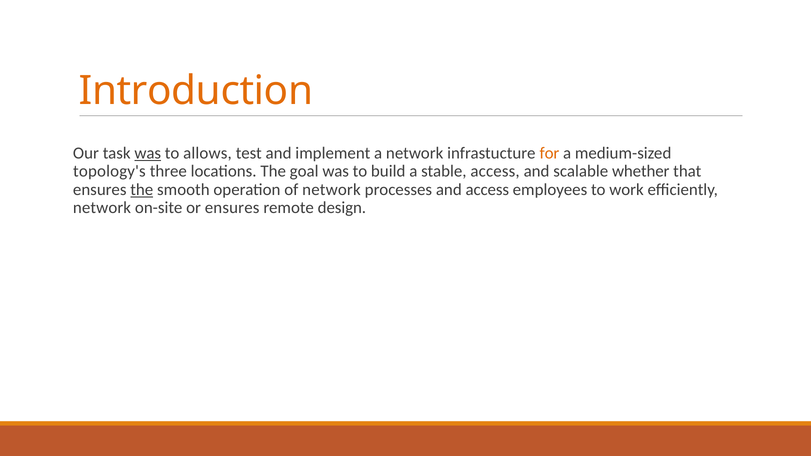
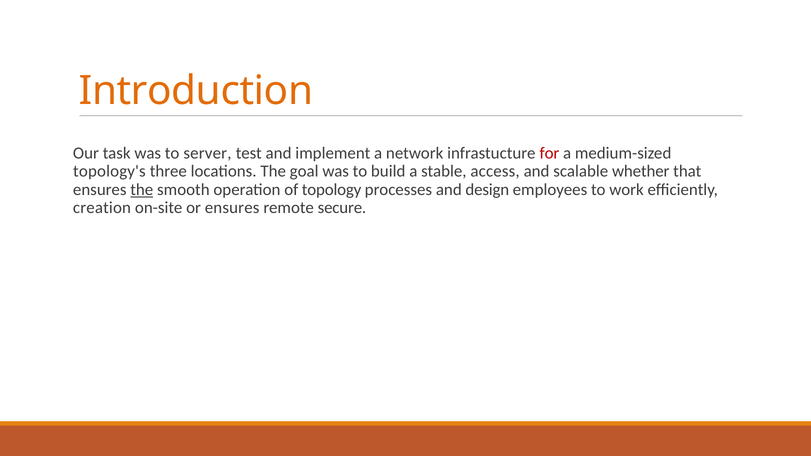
was at (148, 153) underline: present -> none
allows: allows -> server
for colour: orange -> red
of network: network -> topology
and access: access -> design
network at (102, 208): network -> creation
design: design -> secure
